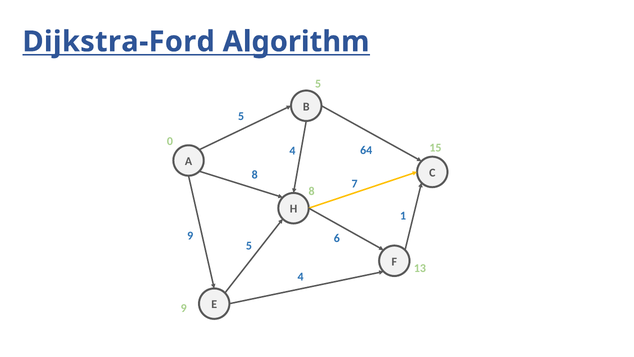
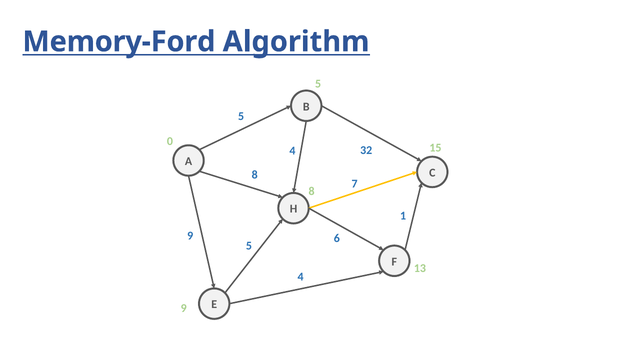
Dijkstra-Ford: Dijkstra-Ford -> Memory-Ford
64: 64 -> 32
